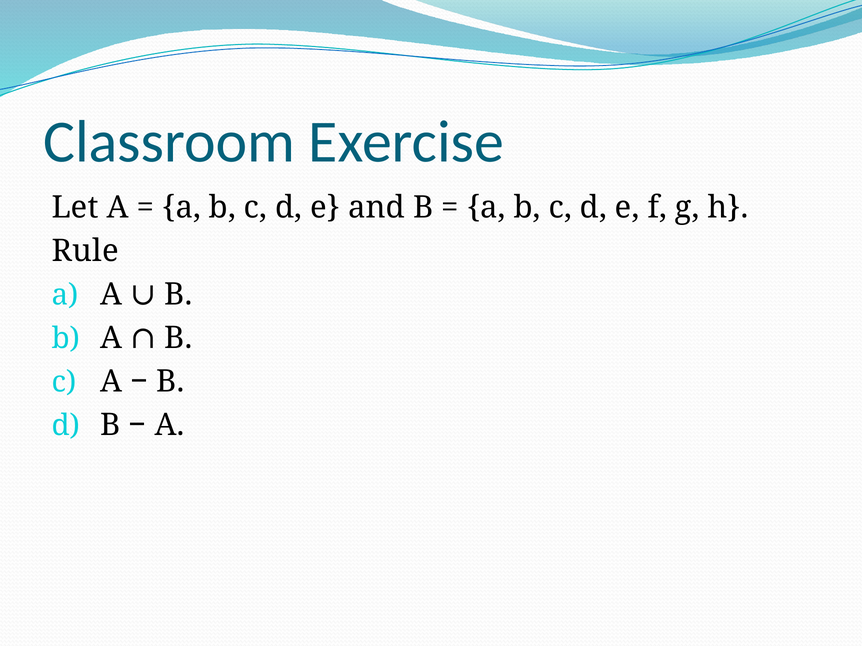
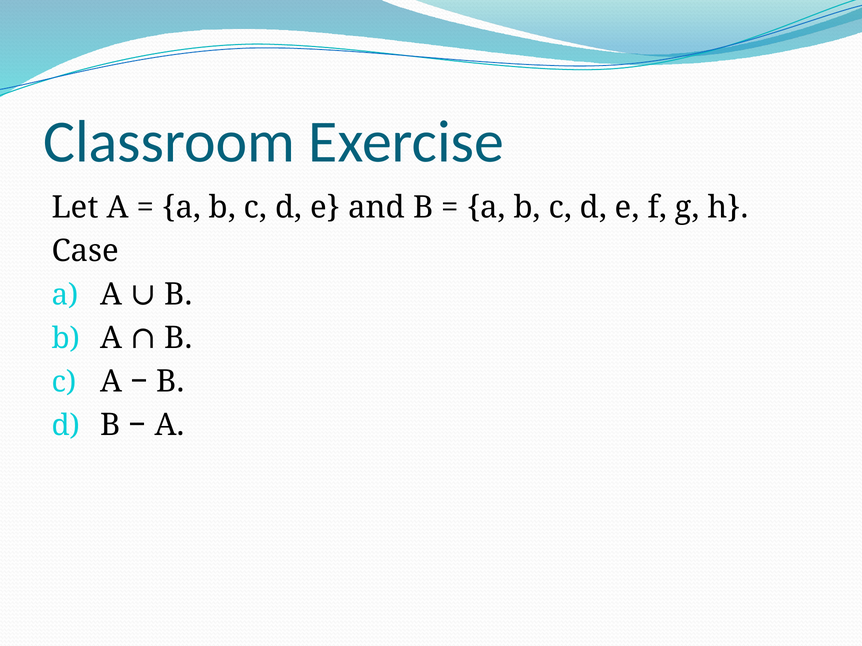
Rule: Rule -> Case
